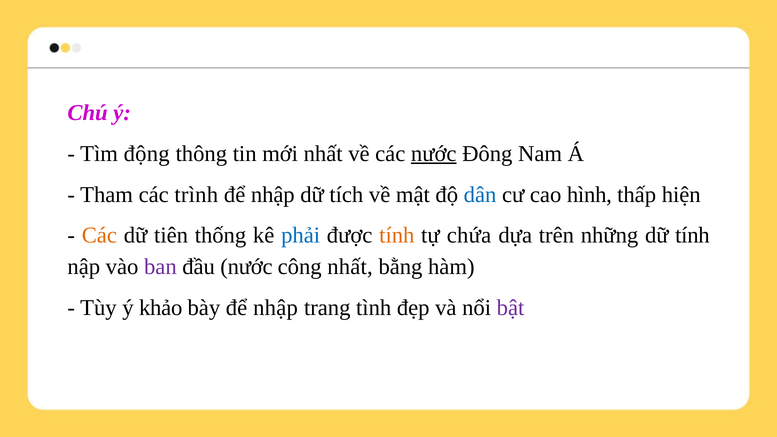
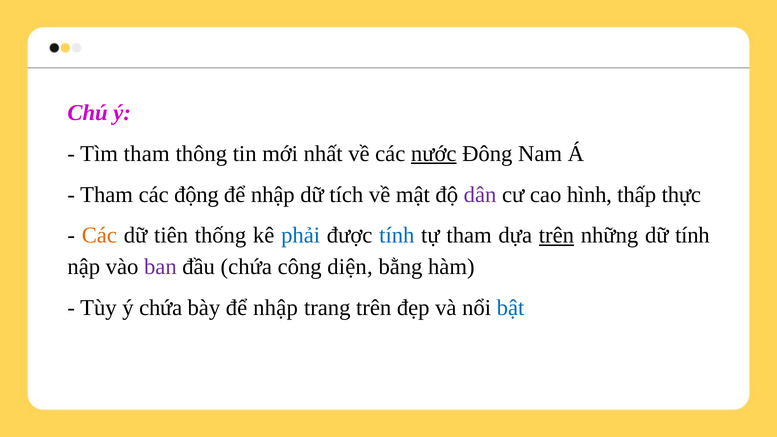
Tìm động: động -> tham
trình: trình -> động
dân colour: blue -> purple
hiện: hiện -> thực
tính at (397, 236) colour: orange -> blue
tự chứa: chứa -> tham
trên at (556, 236) underline: none -> present
đầu nước: nước -> chứa
công nhất: nhất -> diện
ý khảo: khảo -> chứa
trang tình: tình -> trên
bật colour: purple -> blue
